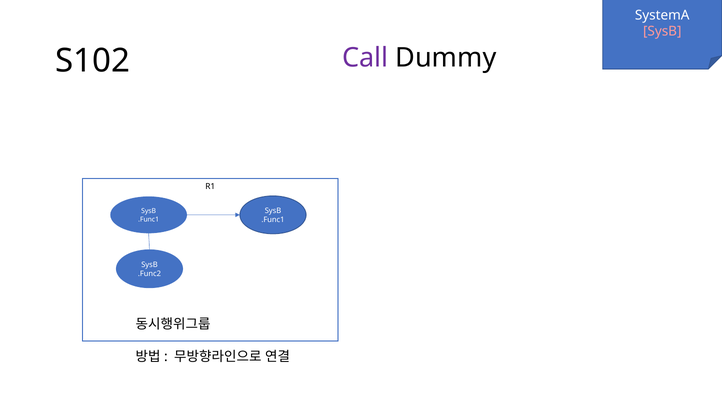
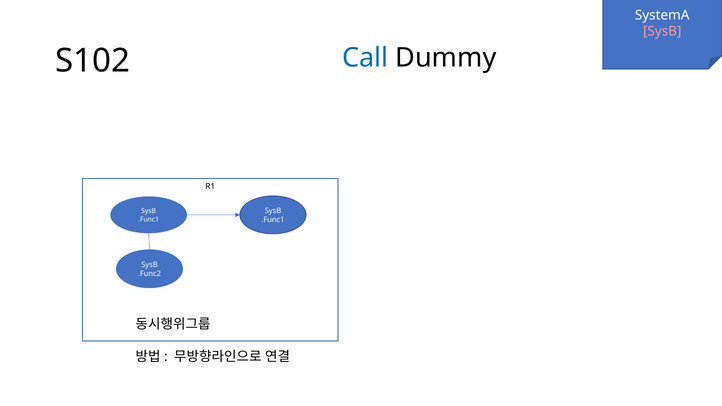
Call colour: purple -> blue
